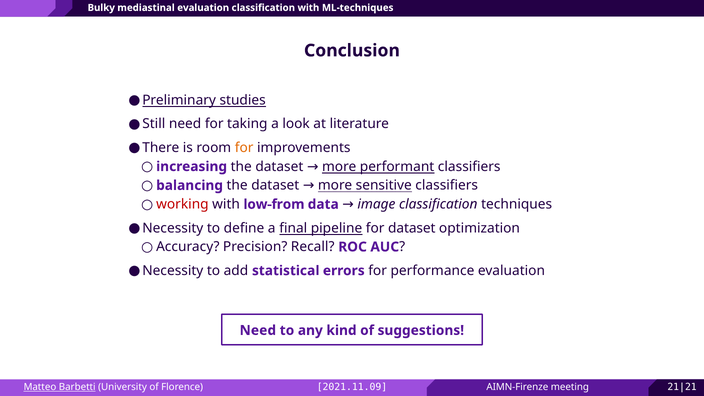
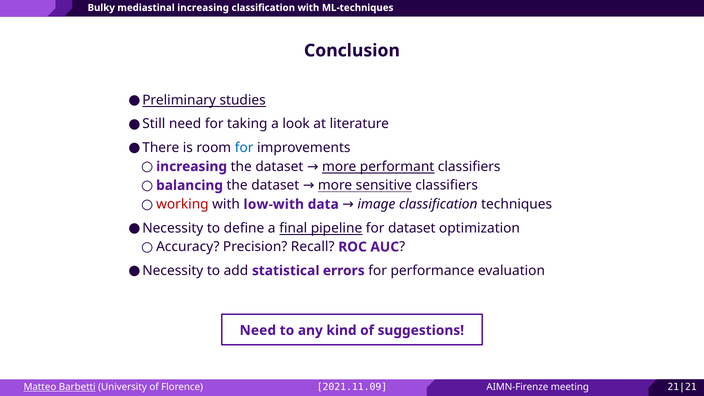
mediastinal evaluation: evaluation -> increasing
for at (244, 148) colour: orange -> blue
low-from: low-from -> low-with
